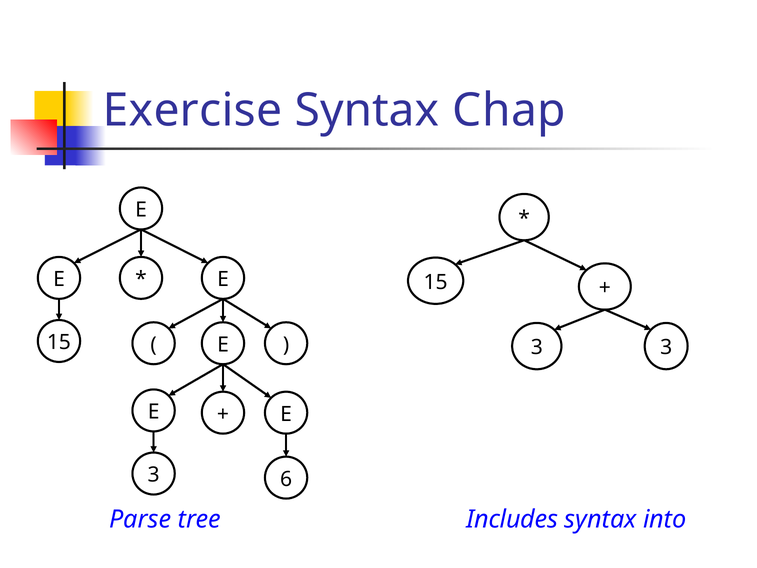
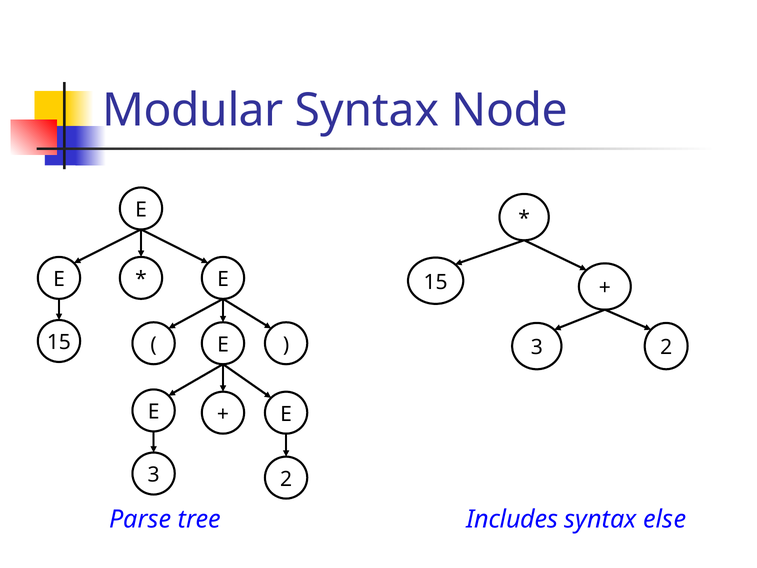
Exercise: Exercise -> Modular
Chap: Chap -> Node
3 at (666, 347): 3 -> 2
6 at (286, 479): 6 -> 2
into: into -> else
